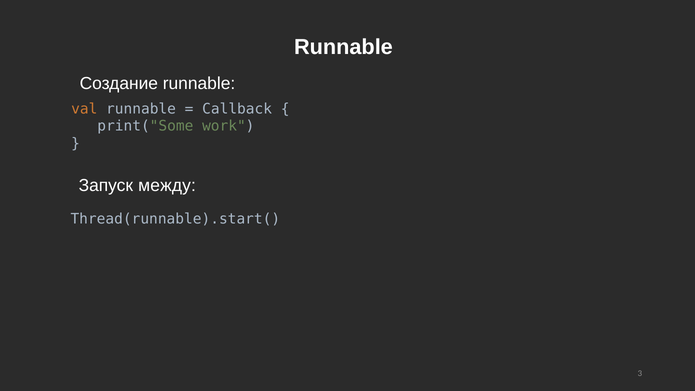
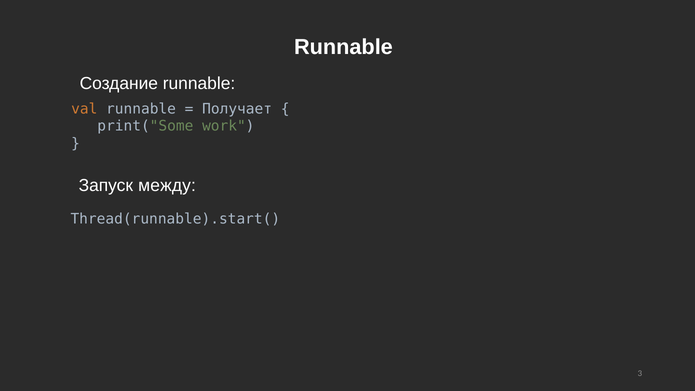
Callback: Callback -> Получает
